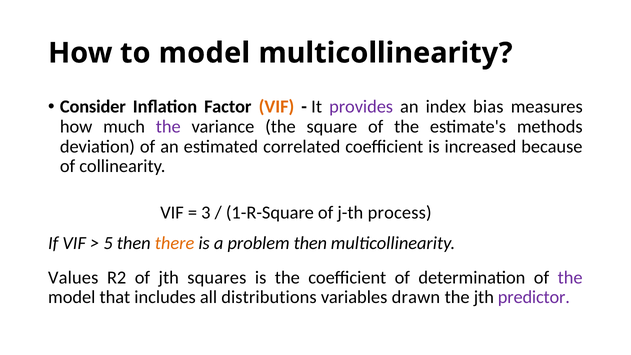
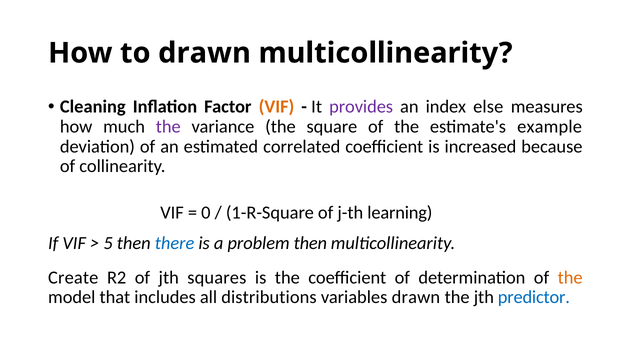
to model: model -> drawn
Consider: Consider -> Cleaning
bias: bias -> else
methods: methods -> example
3: 3 -> 0
process: process -> learning
there colour: orange -> blue
Values: Values -> Create
the at (570, 277) colour: purple -> orange
predictor colour: purple -> blue
